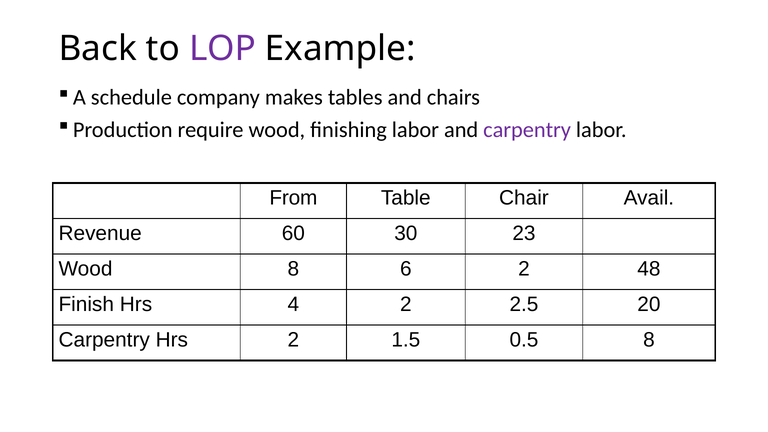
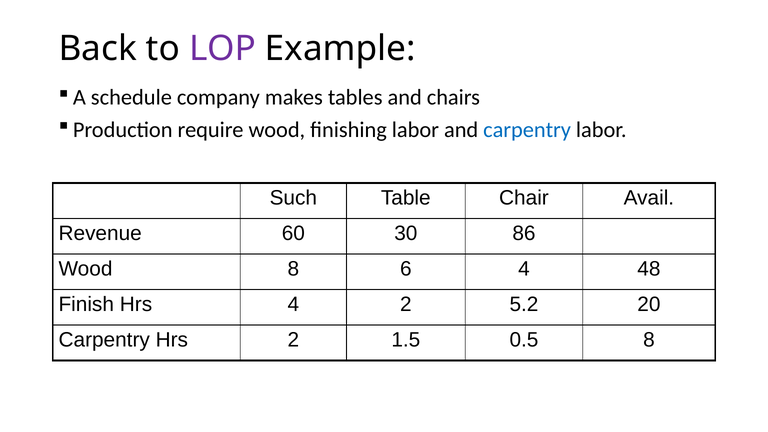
carpentry at (527, 130) colour: purple -> blue
From: From -> Such
23: 23 -> 86
6 2: 2 -> 4
2.5: 2.5 -> 5.2
